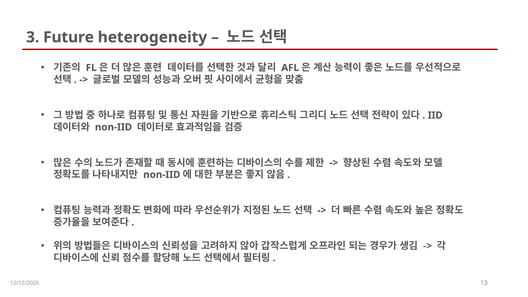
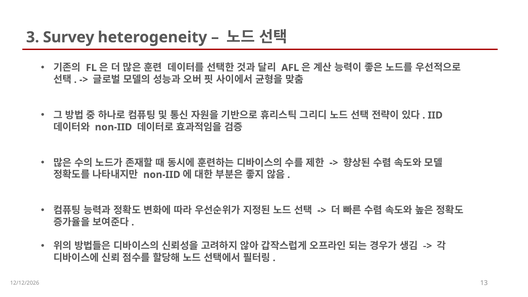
Future: Future -> Survey
